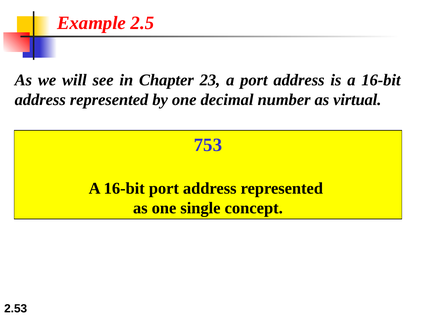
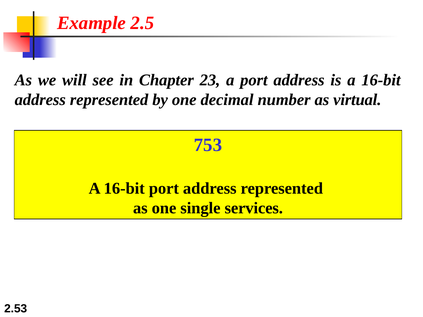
concept: concept -> services
